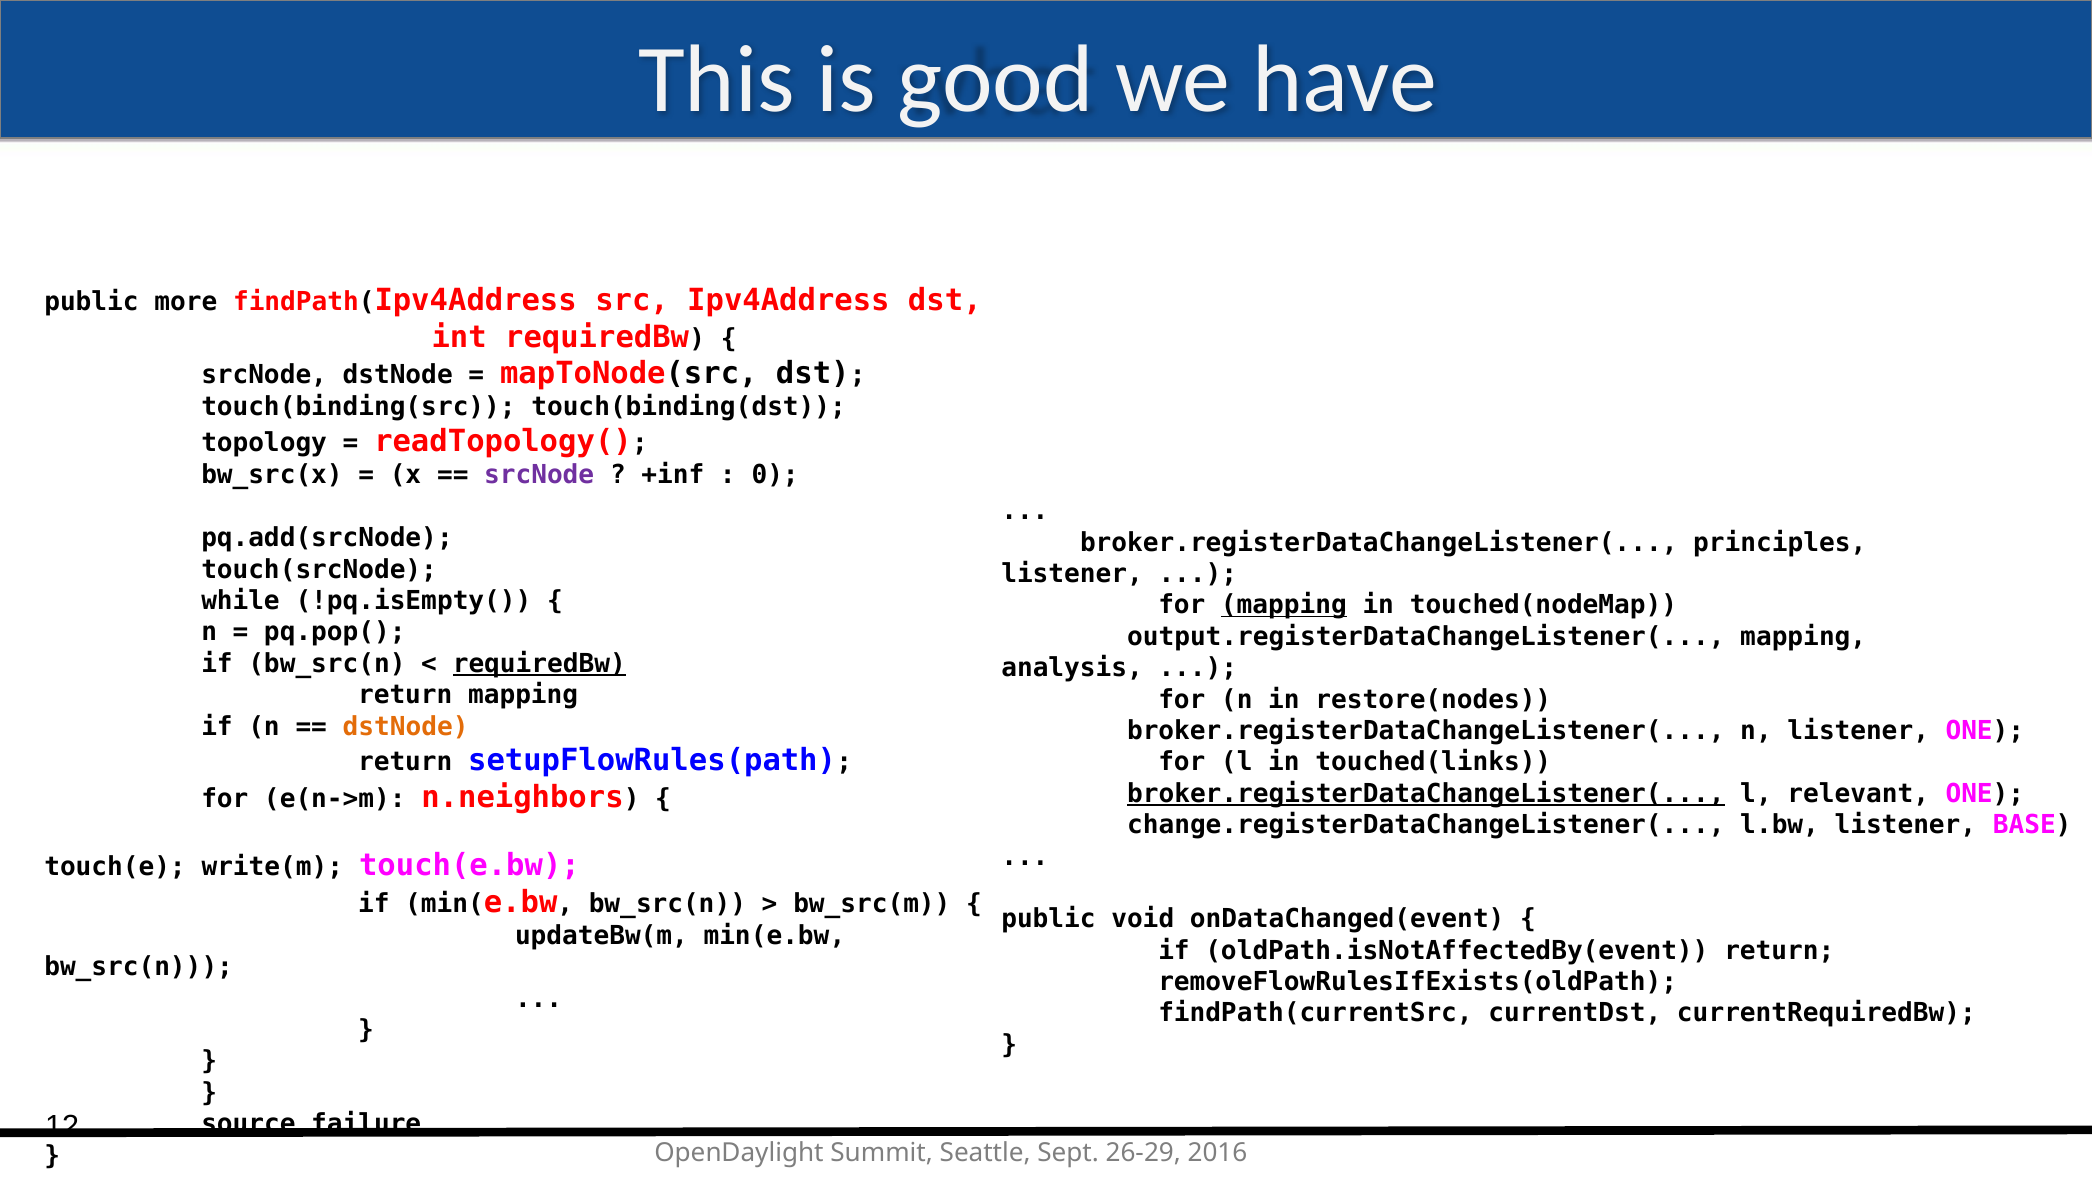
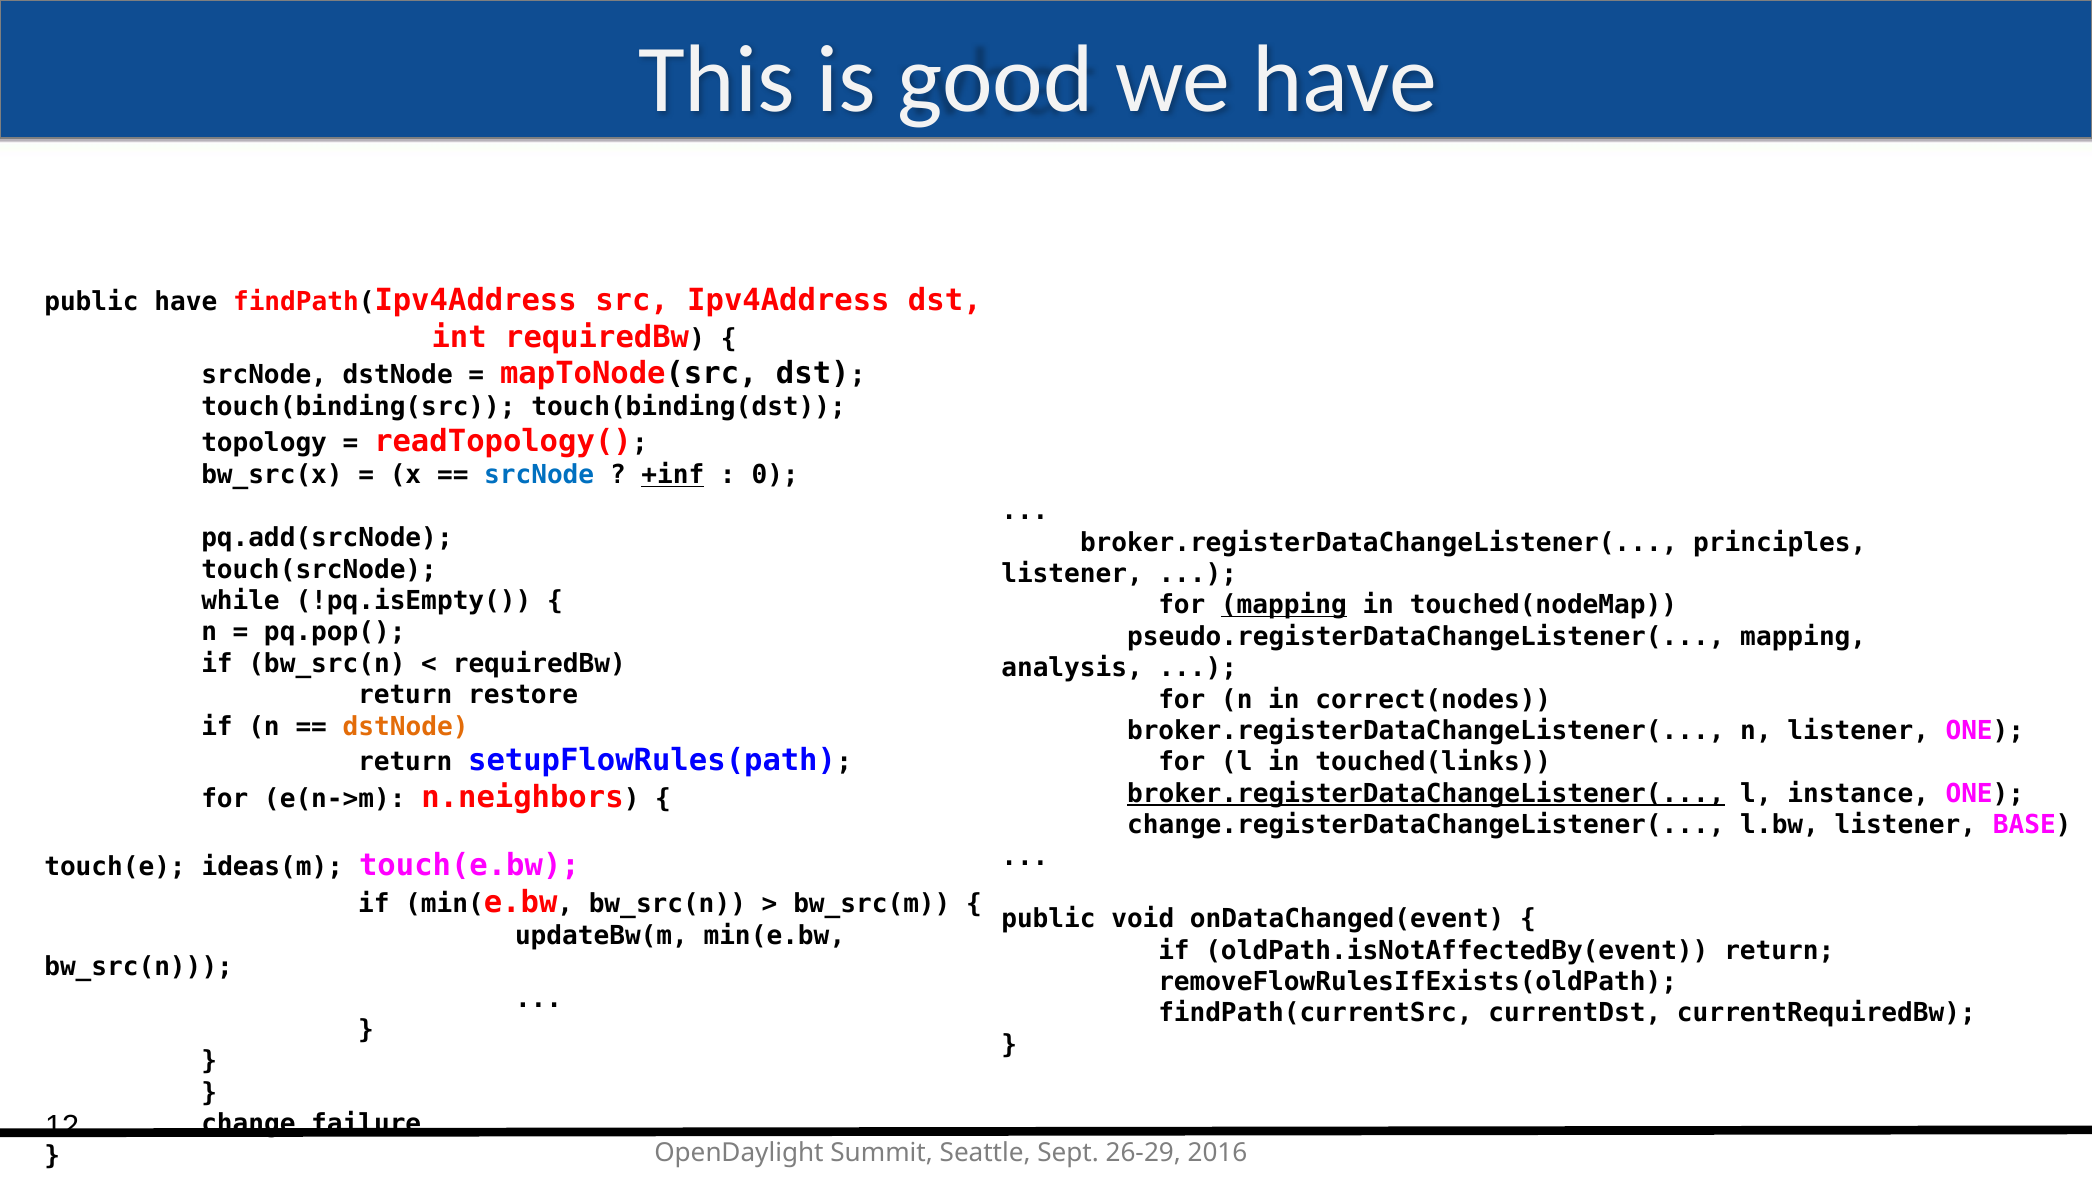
public more: more -> have
srcNode at (539, 475) colour: purple -> blue
+inf underline: none -> present
output.registerDataChangeListener(: output.registerDataChangeListener( -> pseudo.registerDataChangeListener(
requiredBw at (539, 664) underline: present -> none
return mapping: mapping -> restore
restore(nodes: restore(nodes -> correct(nodes
relevant: relevant -> instance
write(m: write(m -> ideas(m
source: source -> change
